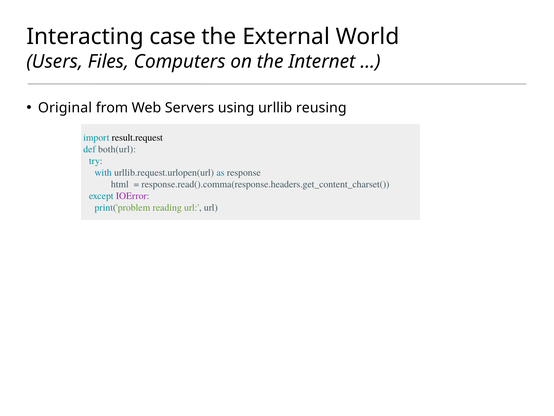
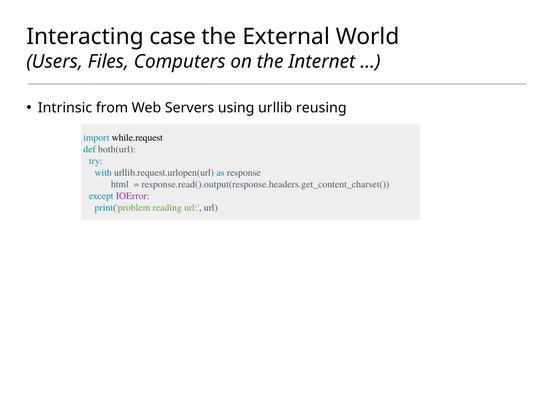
Original: Original -> Intrinsic
result.request: result.request -> while.request
response.read().comma(response.headers.get_content_charset(: response.read().comma(response.headers.get_content_charset( -> response.read().output(response.headers.get_content_charset(
